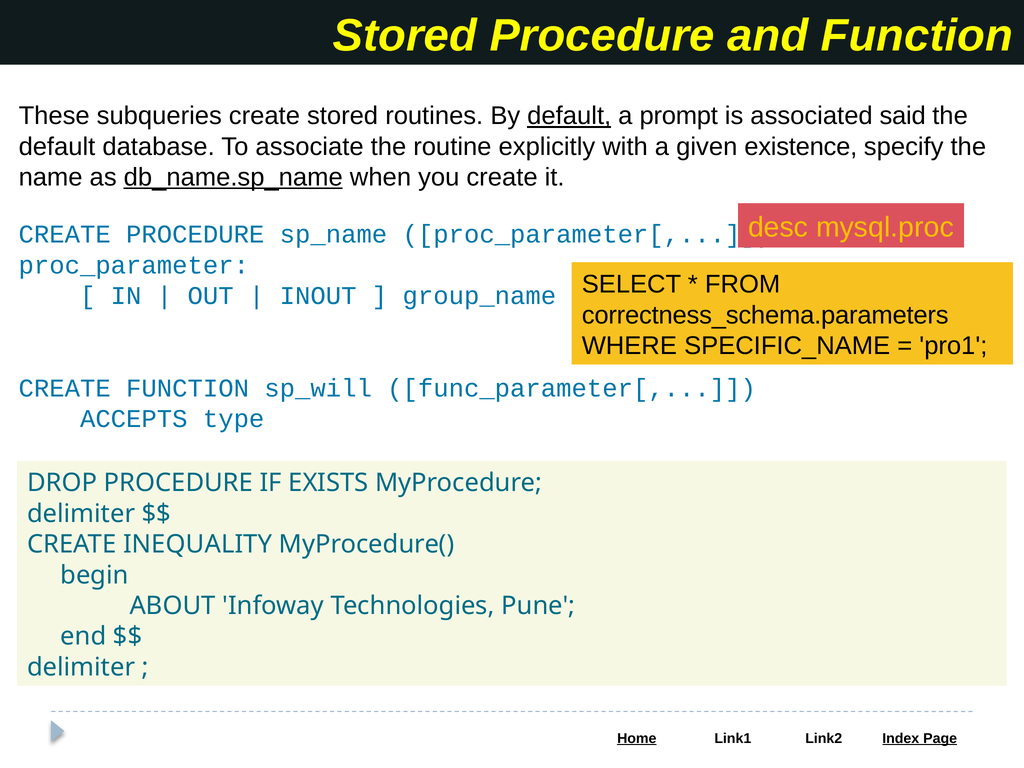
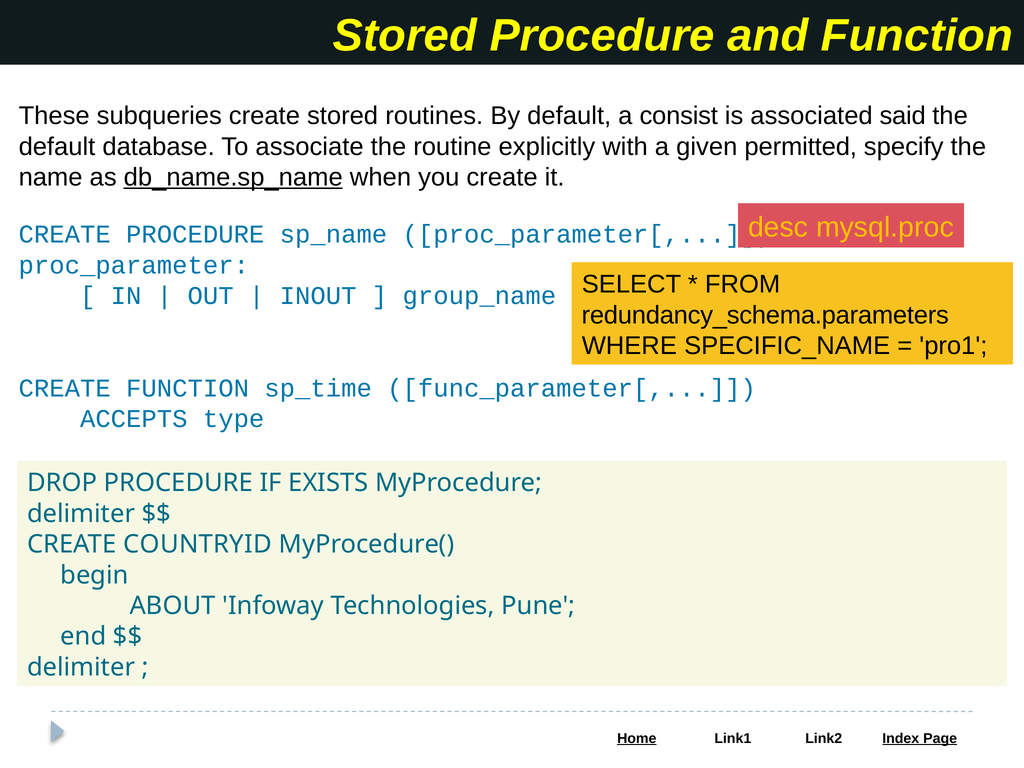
default at (569, 116) underline: present -> none
prompt: prompt -> consist
existence: existence -> permitted
correctness_schema.parameters: correctness_schema.parameters -> redundancy_schema.parameters
sp_will: sp_will -> sp_time
INEQUALITY: INEQUALITY -> COUNTRYID
